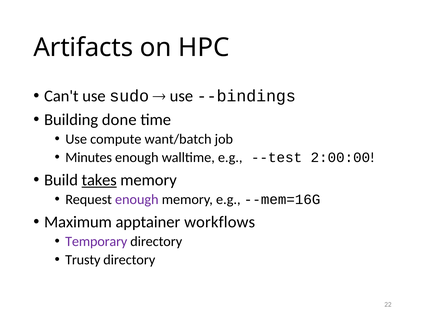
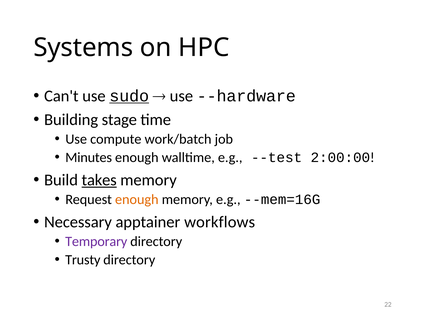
Artifacts: Artifacts -> Systems
sudo underline: none -> present
--bindings: --bindings -> --hardware
done: done -> stage
want/batch: want/batch -> work/batch
enough at (137, 199) colour: purple -> orange
Maximum: Maximum -> Necessary
